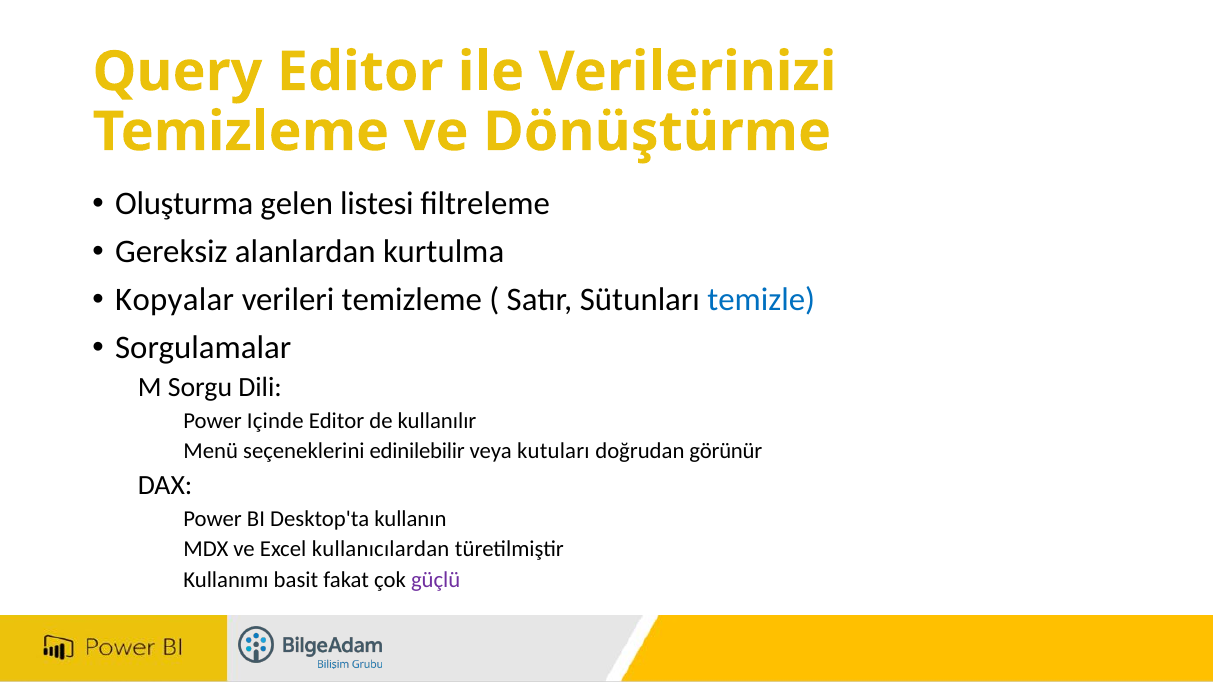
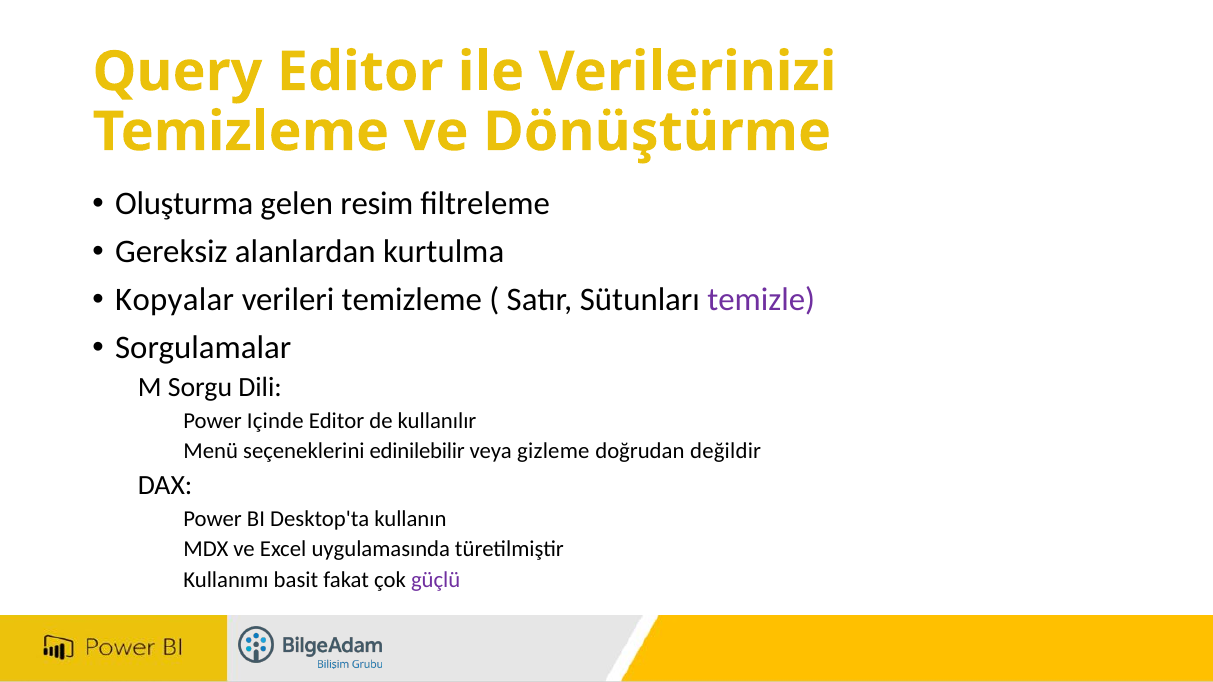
listesi: listesi -> resim
temizle colour: blue -> purple
kutuları: kutuları -> gizleme
görünür: görünür -> değildir
kullanıcılardan: kullanıcılardan -> uygulamasında
